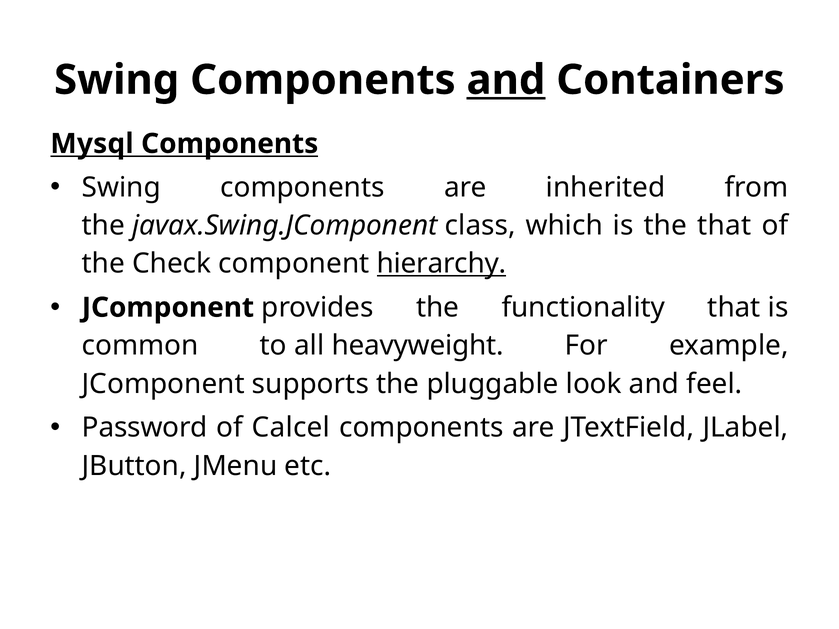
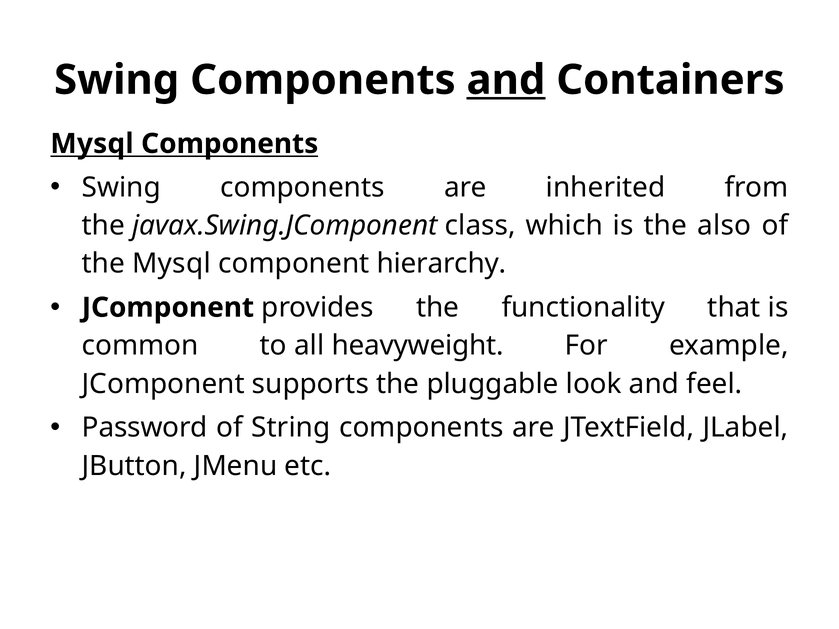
the that: that -> also
the Check: Check -> Mysql
hierarchy underline: present -> none
Calcel: Calcel -> String
